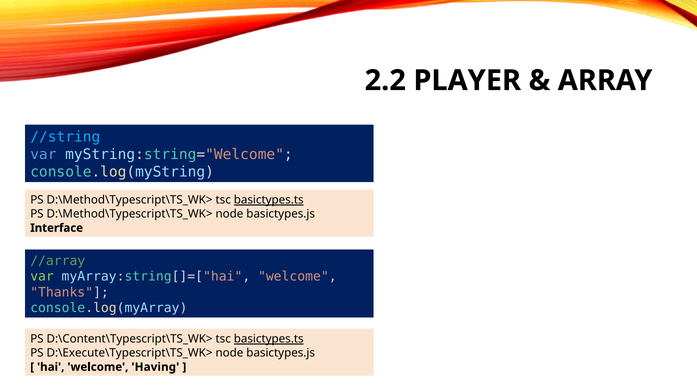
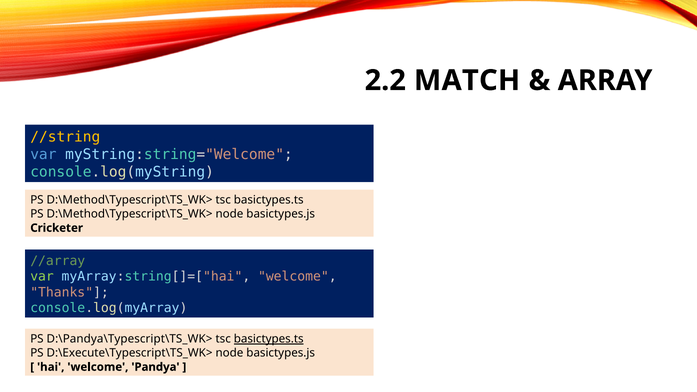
PLAYER: PLAYER -> MATCH
//string colour: light blue -> yellow
basictypes.ts at (269, 200) underline: present -> none
Interface: Interface -> Cricketer
D:\Content\Typescript\TS_WK>: D:\Content\Typescript\TS_WK> -> D:\Pandya\Typescript\TS_WK>
Having: Having -> Pandya
